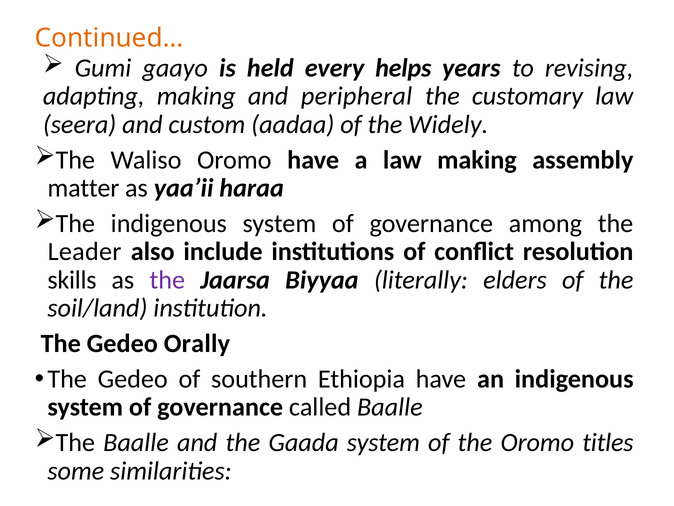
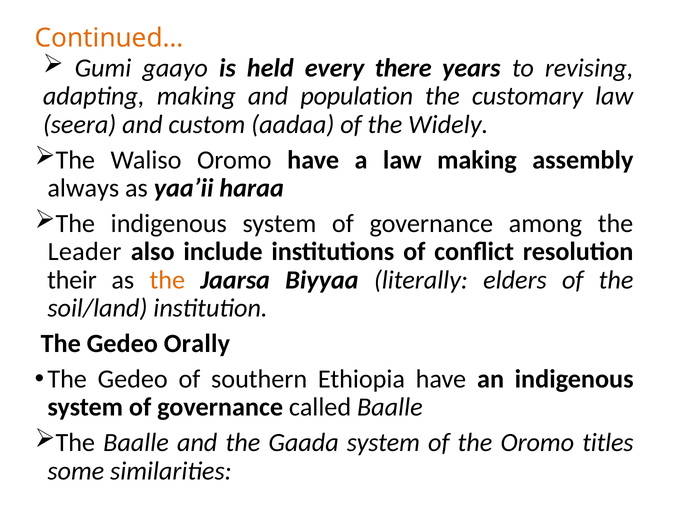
helps: helps -> there
peripheral: peripheral -> population
matter: matter -> always
skills: skills -> their
the at (167, 280) colour: purple -> orange
